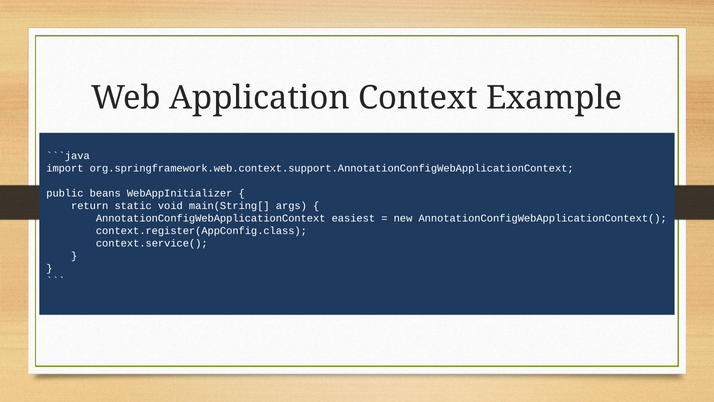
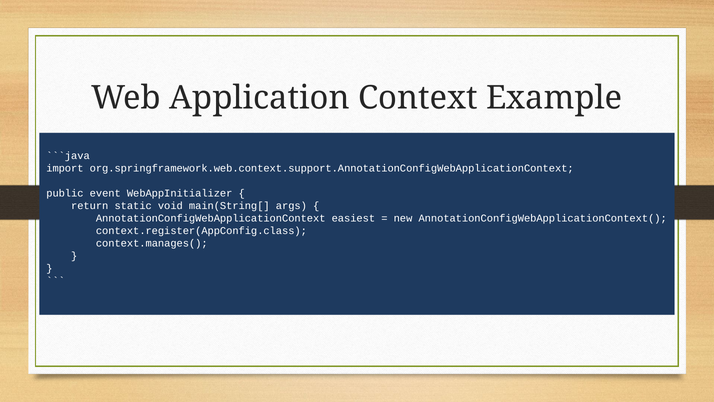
beans: beans -> event
context.service(: context.service( -> context.manages(
